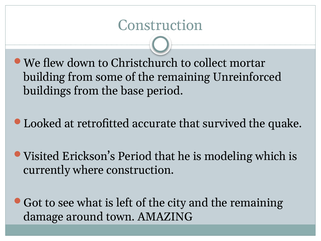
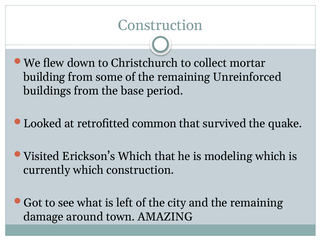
accurate: accurate -> common
Erickson’s Period: Period -> Which
currently where: where -> which
